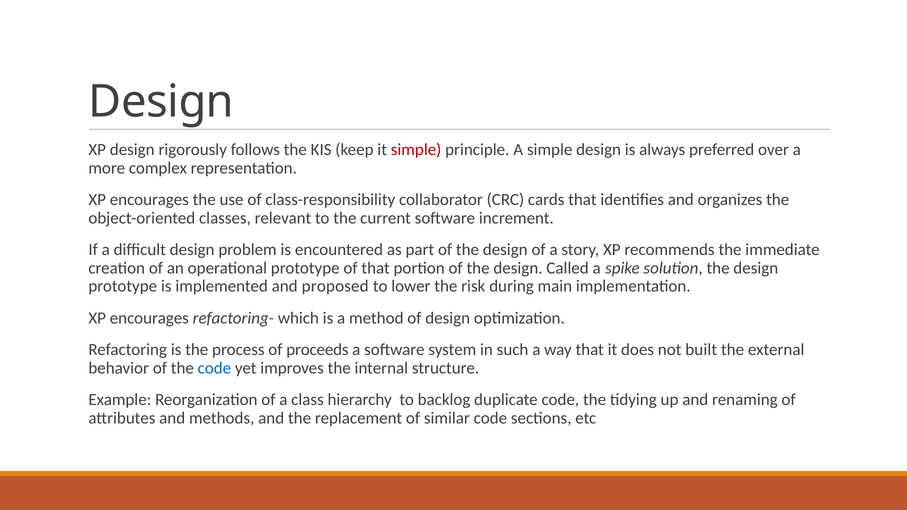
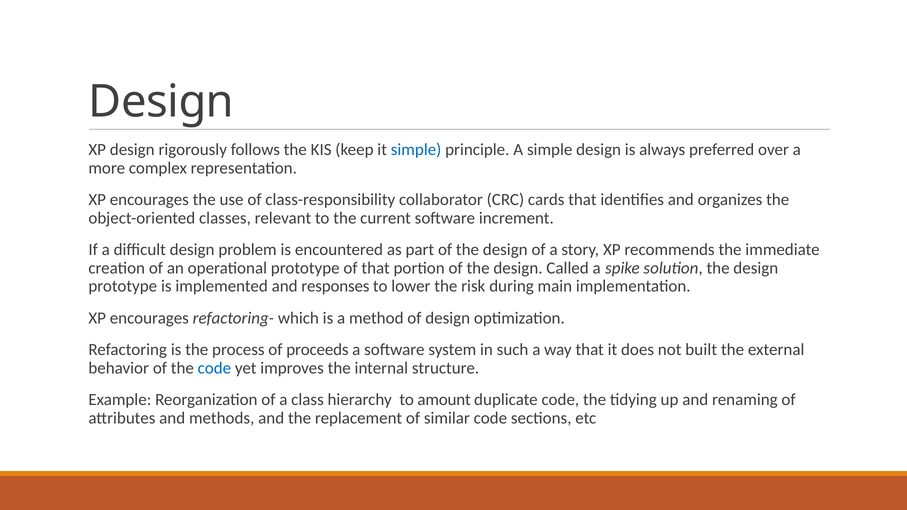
simple at (416, 150) colour: red -> blue
proposed: proposed -> responses
backlog: backlog -> amount
